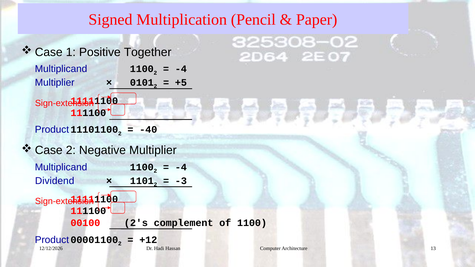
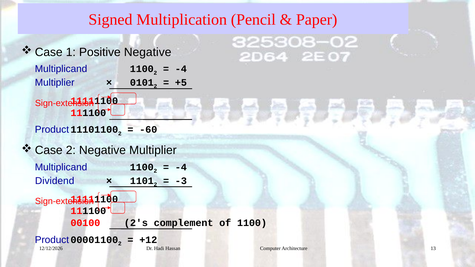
Positive Together: Together -> Negative
-40: -40 -> -60
